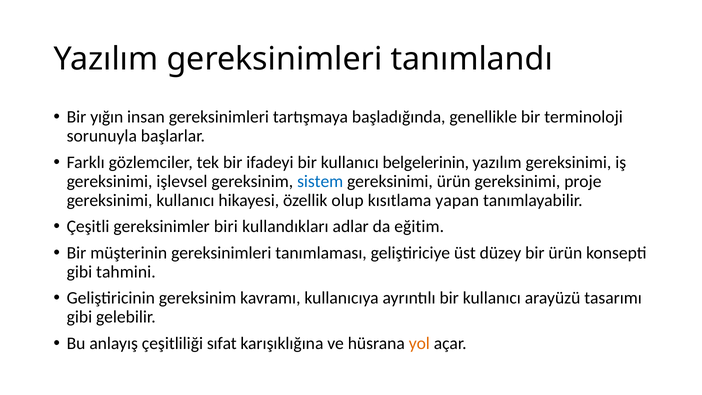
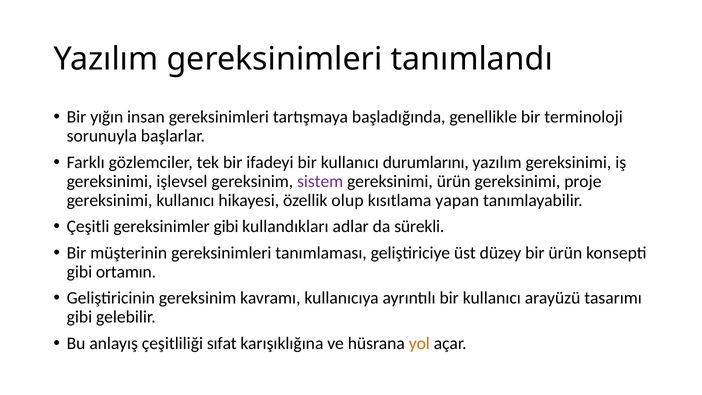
belgelerinin: belgelerinin -> durumlarını
sistem colour: blue -> purple
gereksinimler biri: biri -> gibi
eğitim: eğitim -> sürekli
tahmini: tahmini -> ortamın
